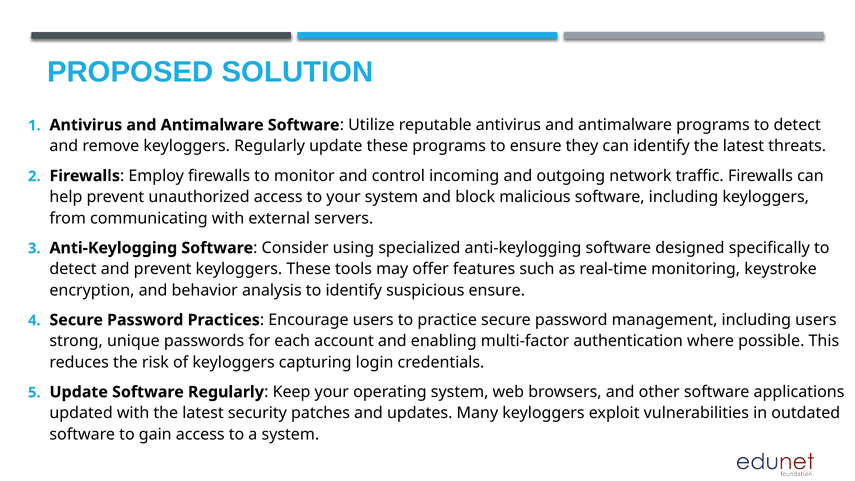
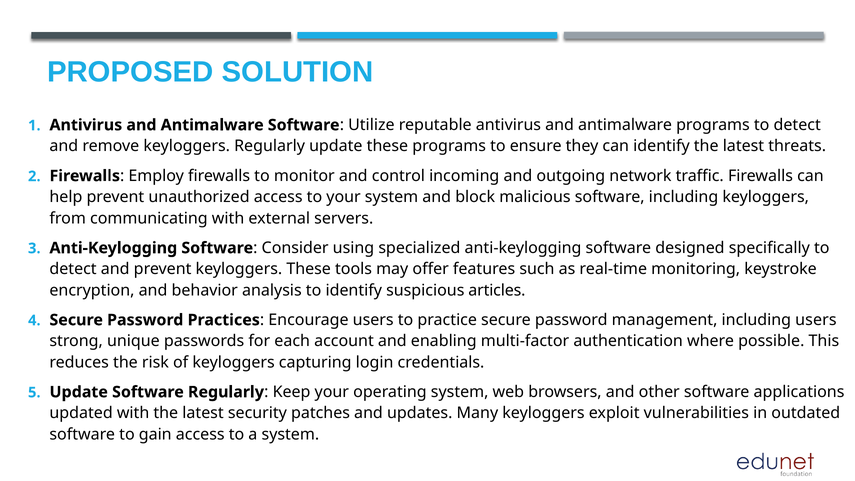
suspicious ensure: ensure -> articles
